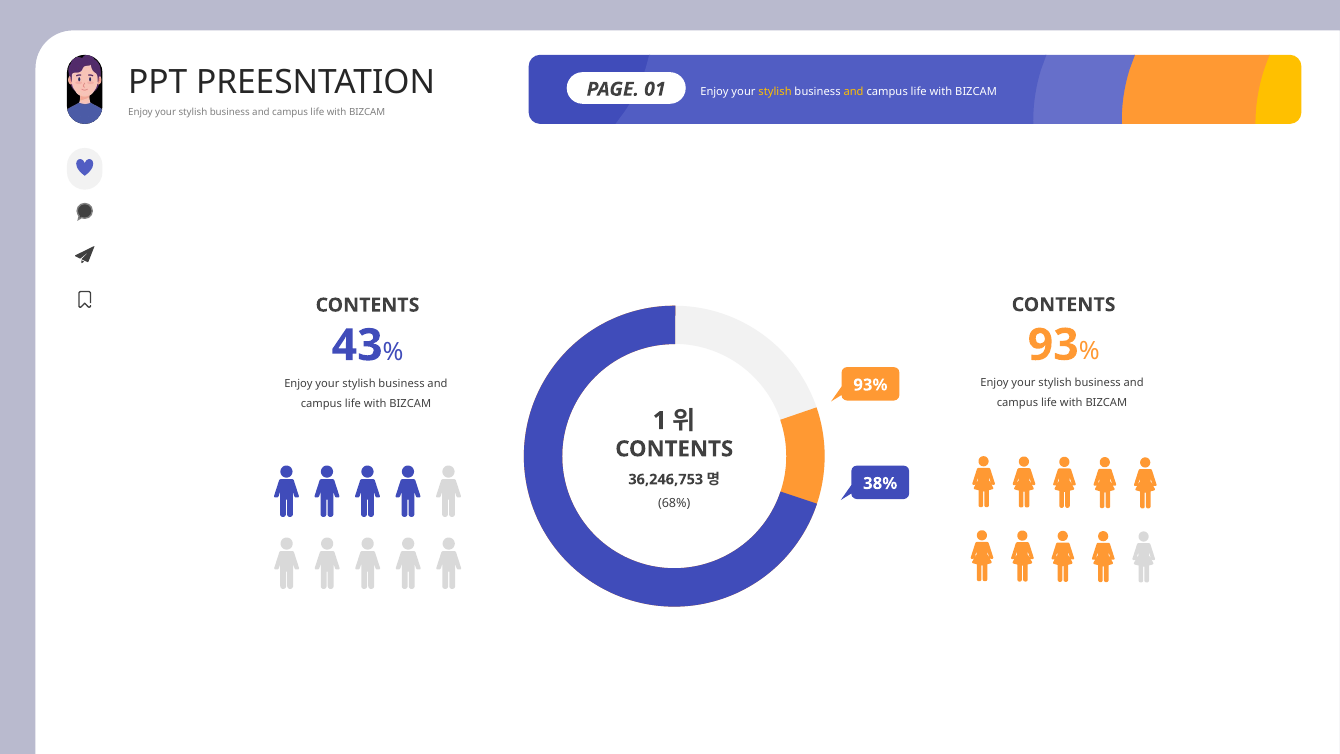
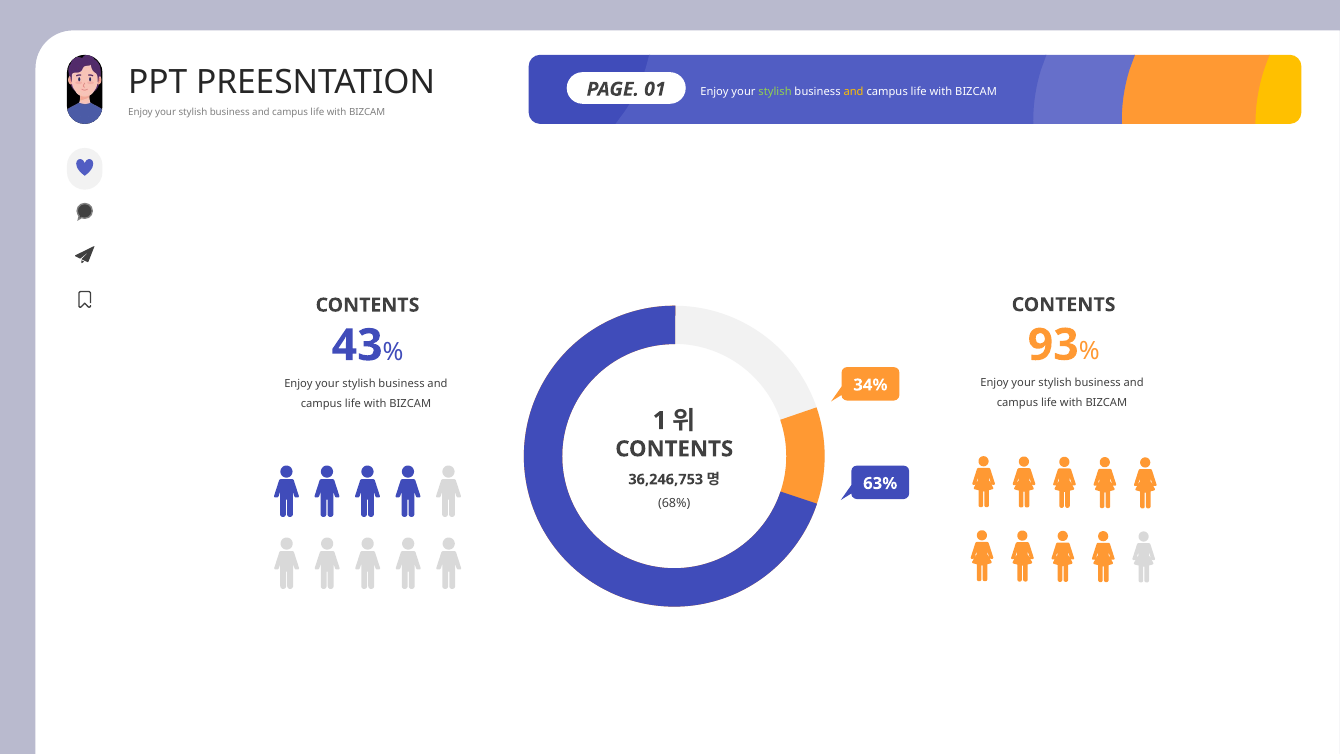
stylish at (775, 91) colour: yellow -> light green
93%: 93% -> 34%
38%: 38% -> 63%
